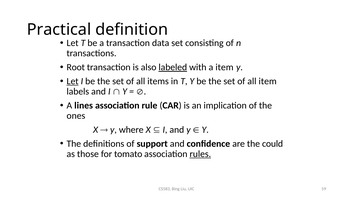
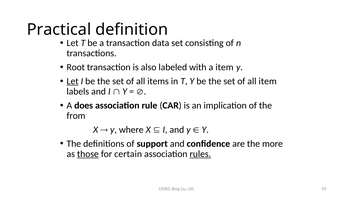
labeled underline: present -> none
lines: lines -> does
ones: ones -> from
could: could -> more
those underline: none -> present
tomato: tomato -> certain
